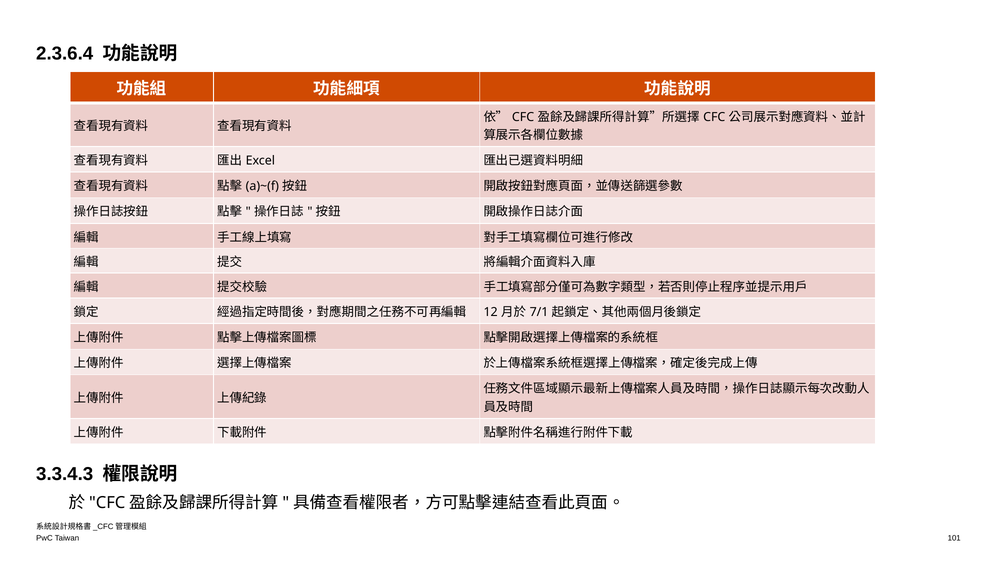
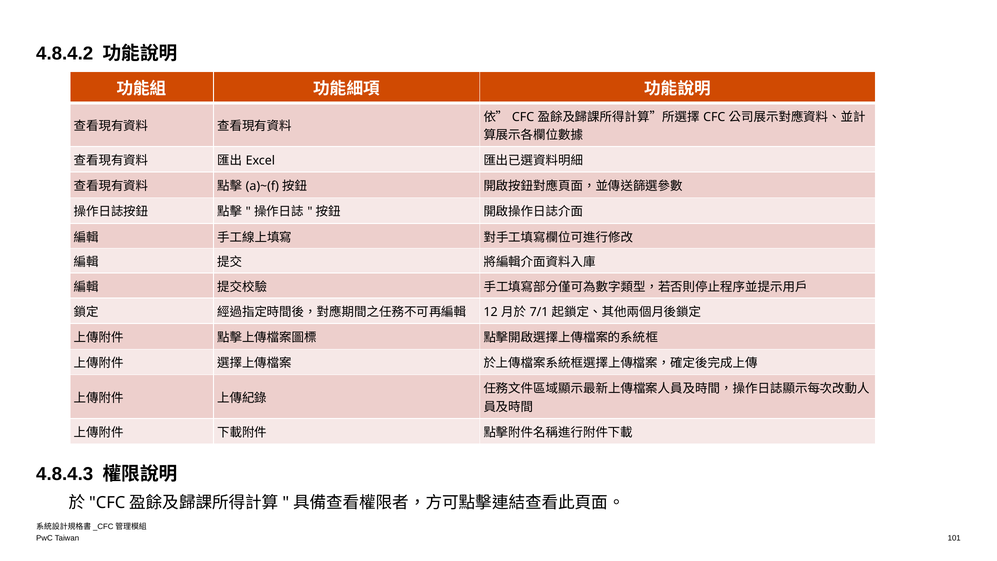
2.3.6.4: 2.3.6.4 -> 4.8.4.2
3.3.4.3: 3.3.4.3 -> 4.8.4.3
